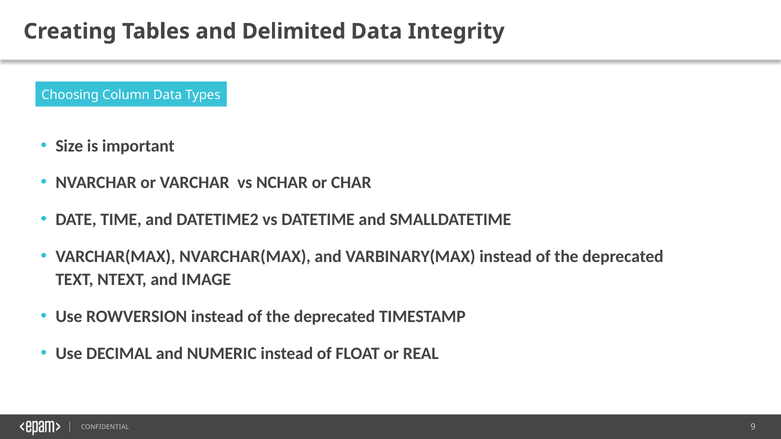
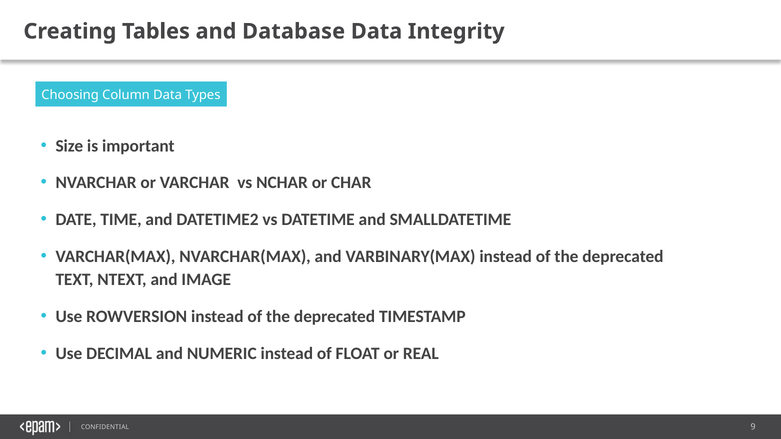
Delimited: Delimited -> Database
